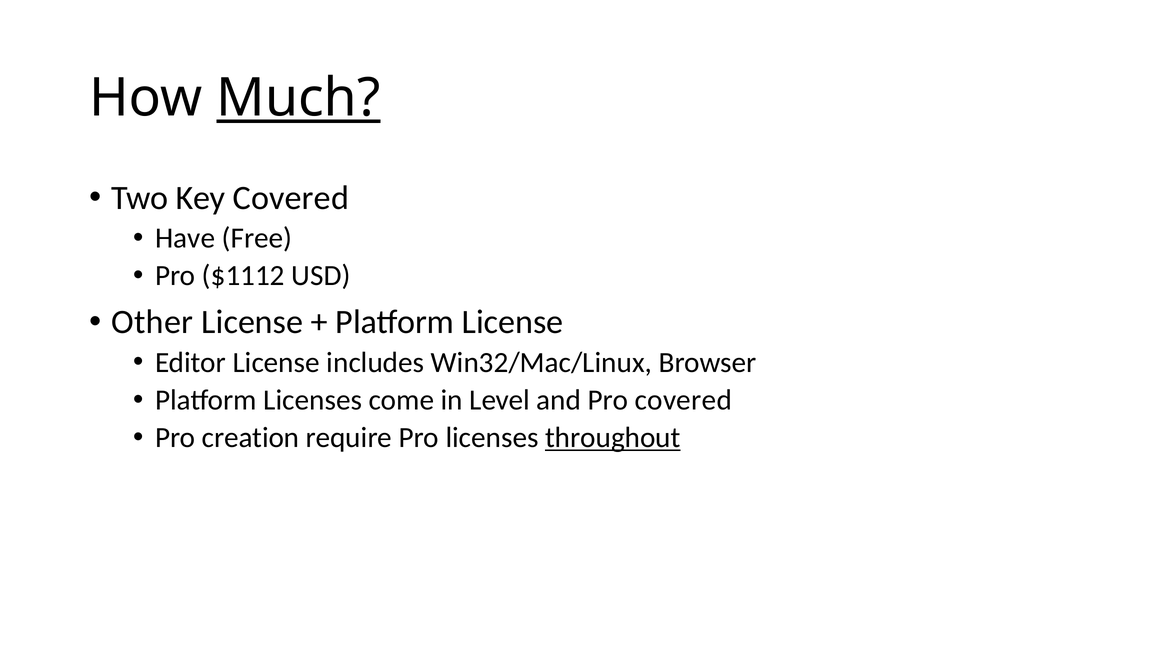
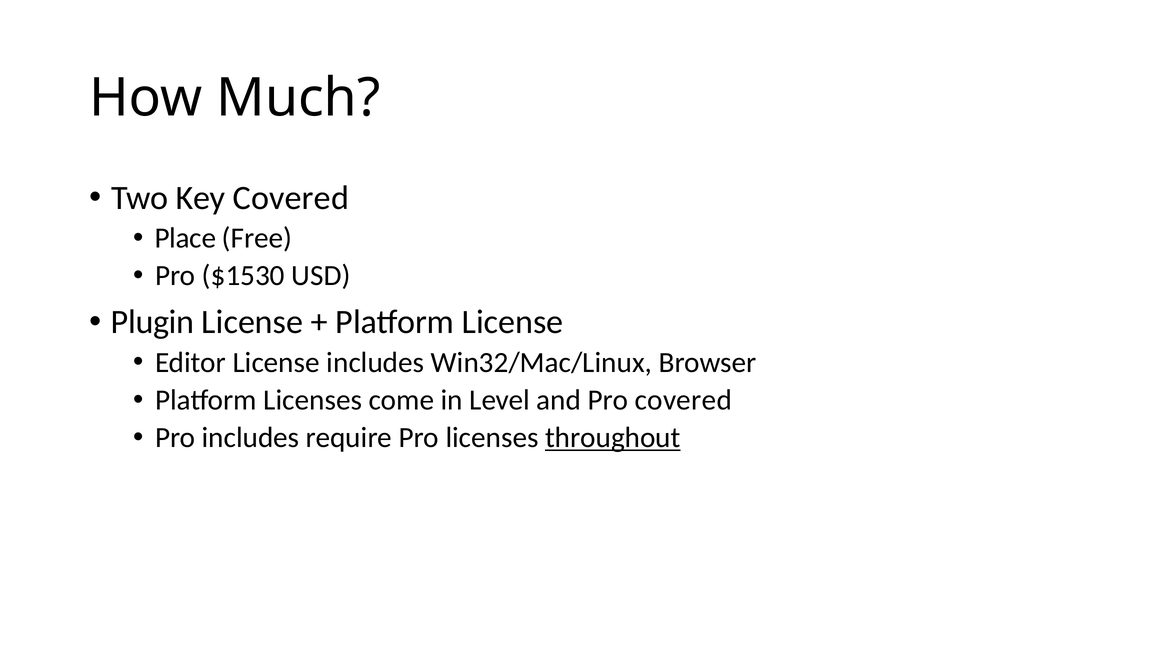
Much underline: present -> none
Have: Have -> Place
$1112: $1112 -> $1530
Other: Other -> Plugin
Pro creation: creation -> includes
